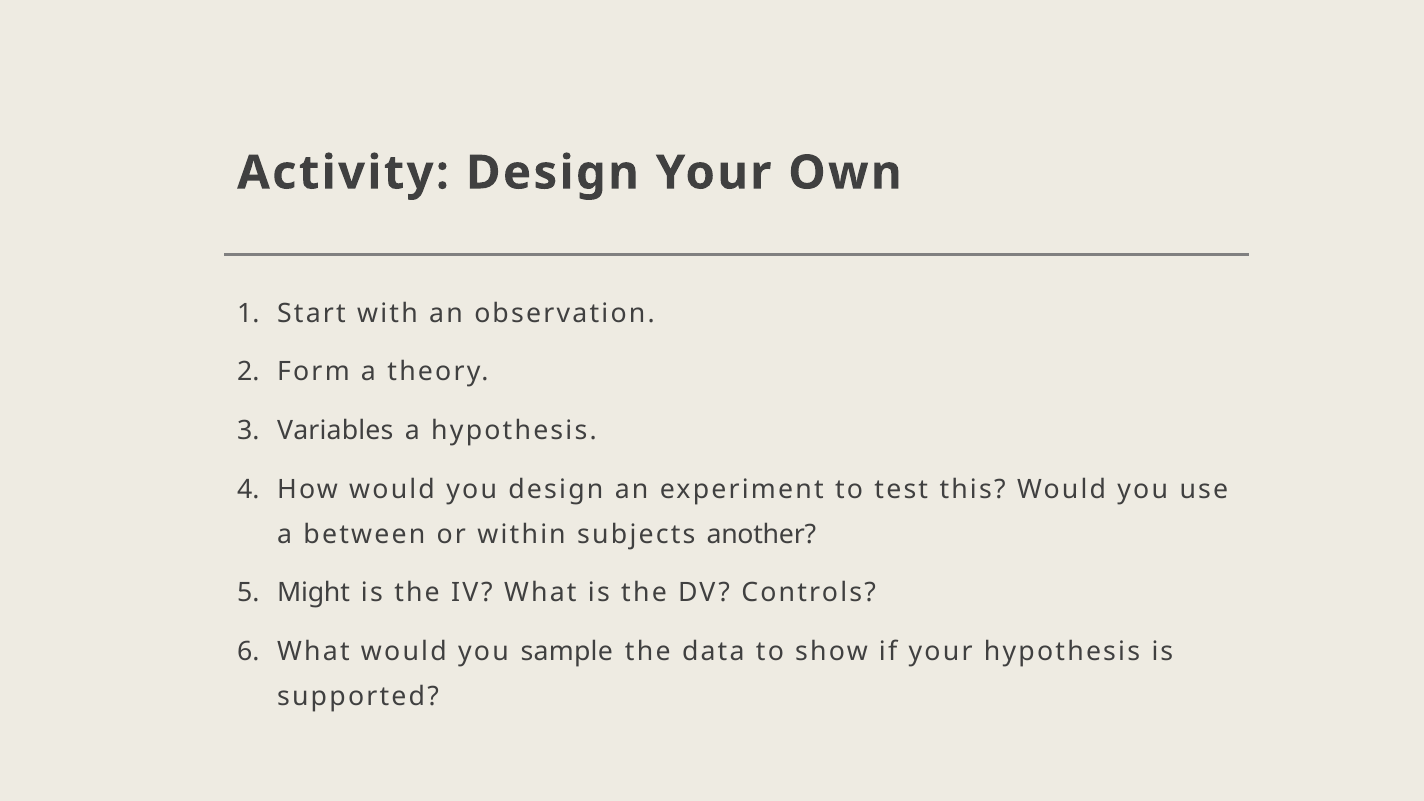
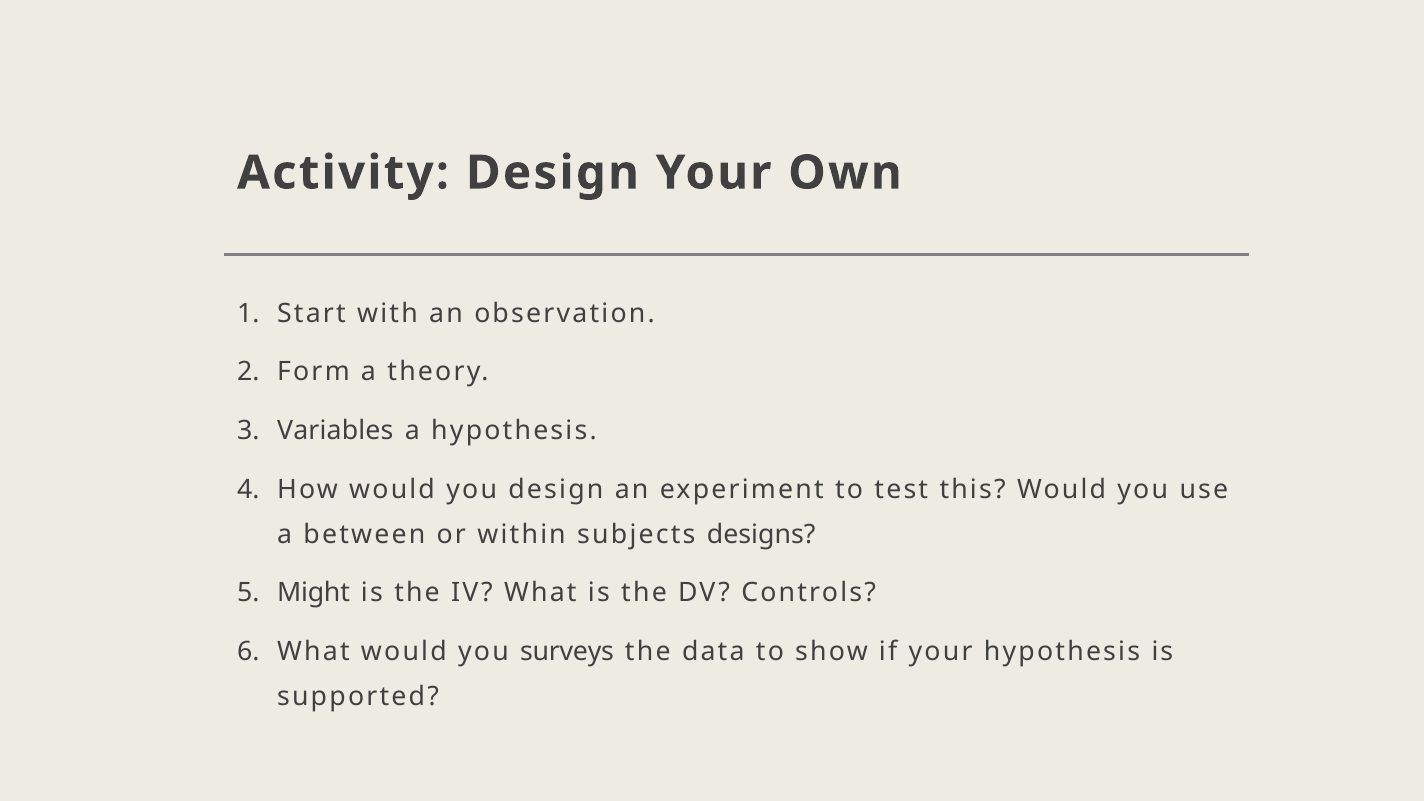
another: another -> designs
sample: sample -> surveys
